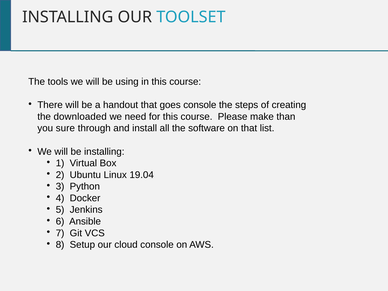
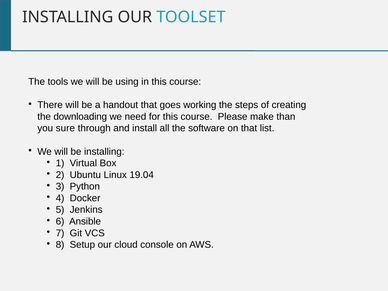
goes console: console -> working
downloaded: downloaded -> downloading
